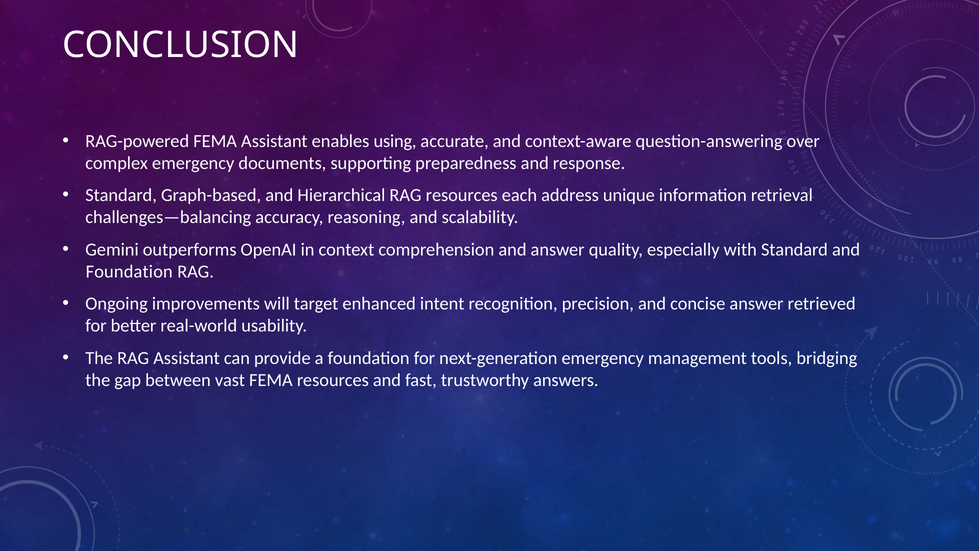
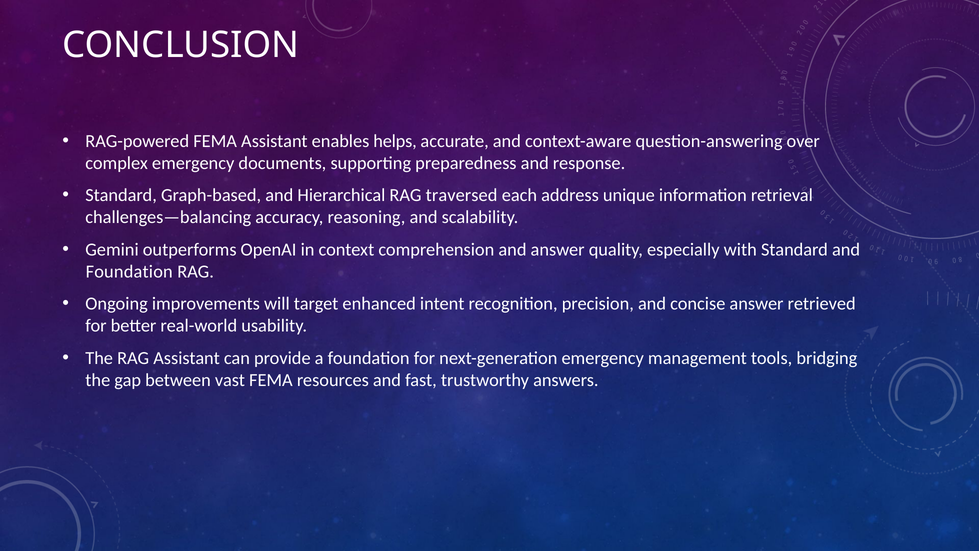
using: using -> helps
RAG resources: resources -> traversed
